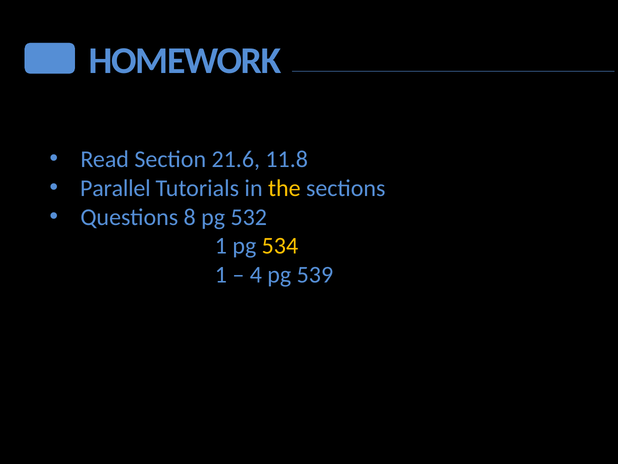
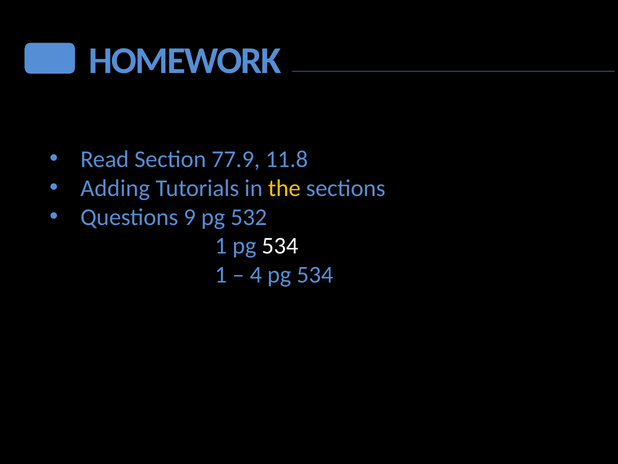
21.6: 21.6 -> 77.9
Parallel: Parallel -> Adding
8: 8 -> 9
534 at (280, 246) colour: yellow -> white
4 pg 539: 539 -> 534
